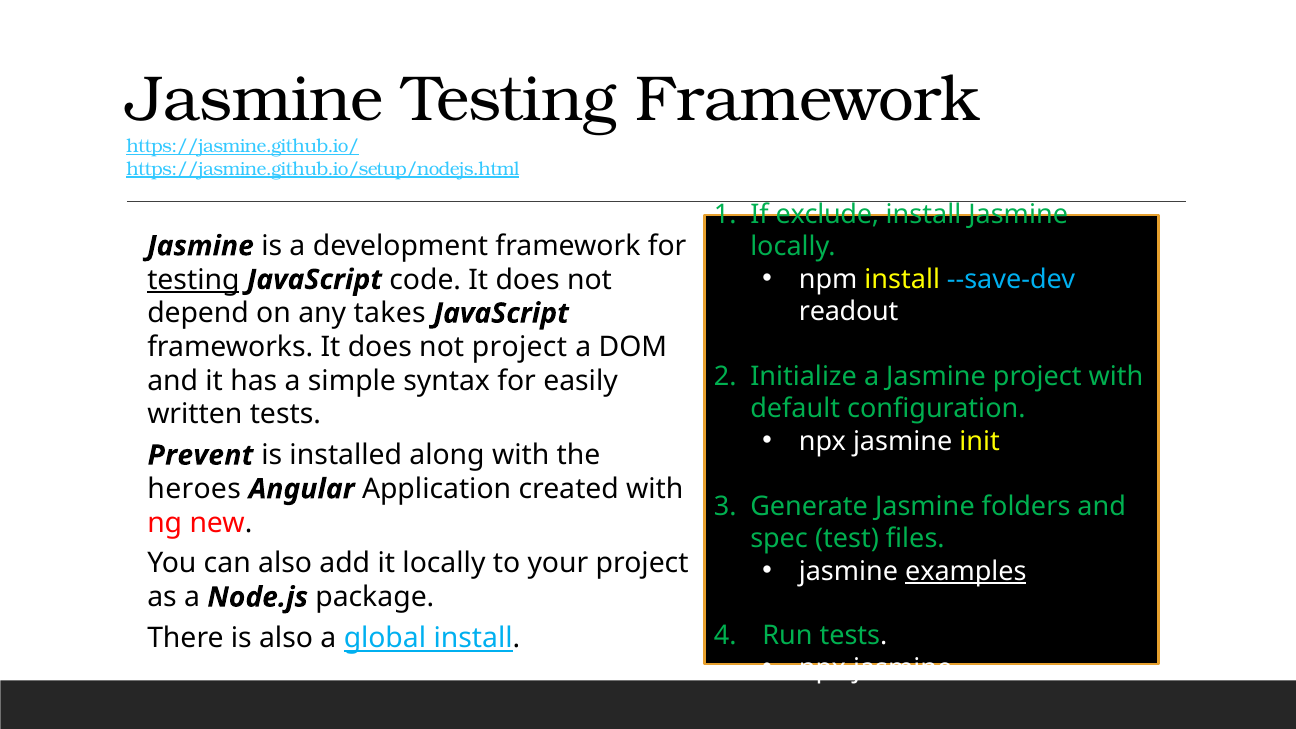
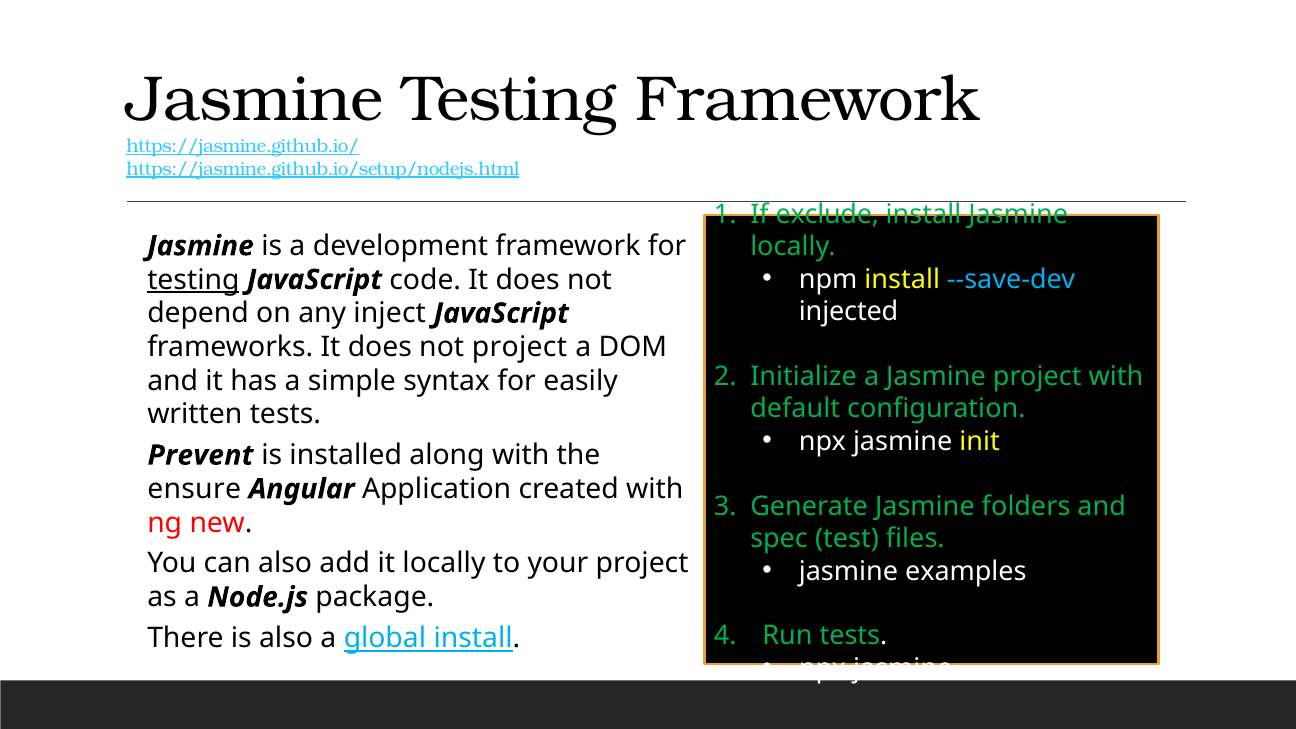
readout: readout -> injected
takes: takes -> inject
heroes: heroes -> ensure
examples underline: present -> none
